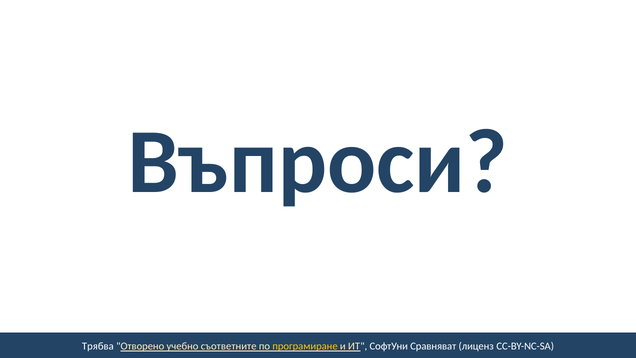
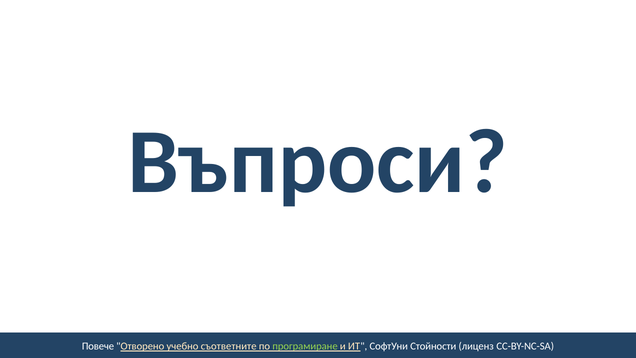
Трябва: Трябва -> Повече
програмиране colour: yellow -> light green
Сравняват: Сравняват -> Стойности
